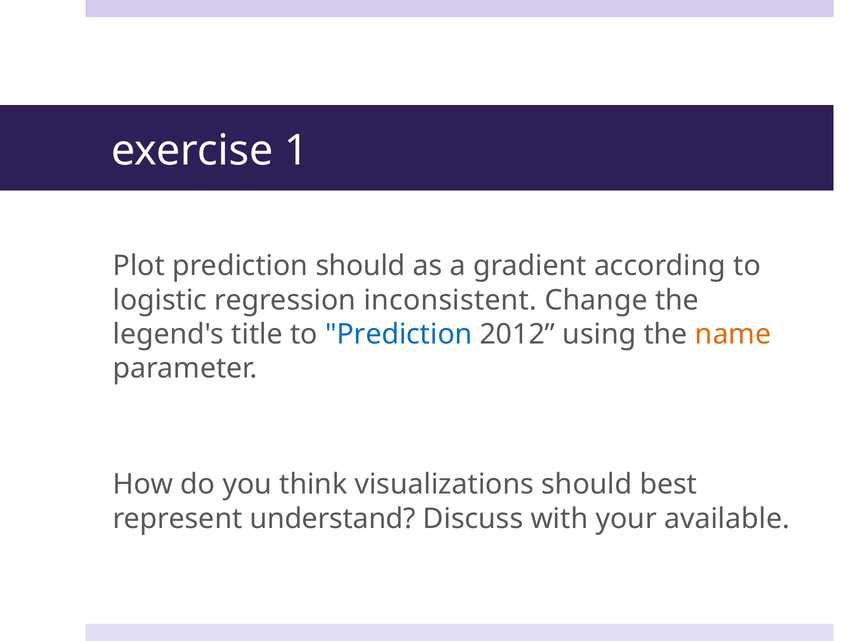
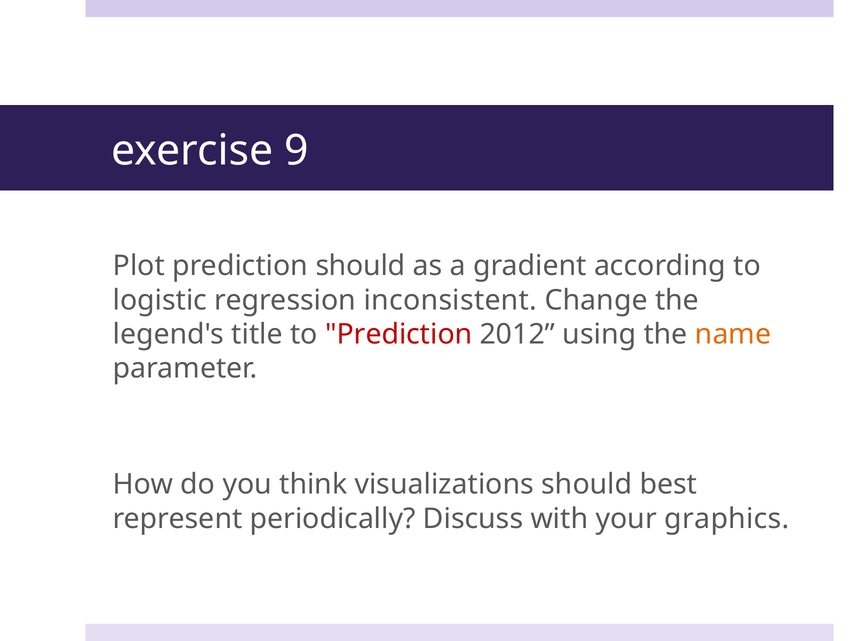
1: 1 -> 9
Prediction at (399, 334) colour: blue -> red
understand: understand -> periodically
available: available -> graphics
